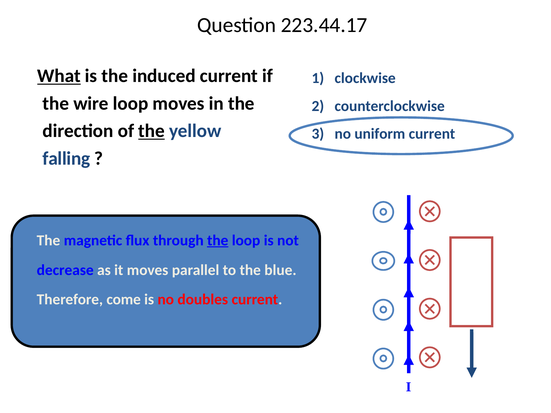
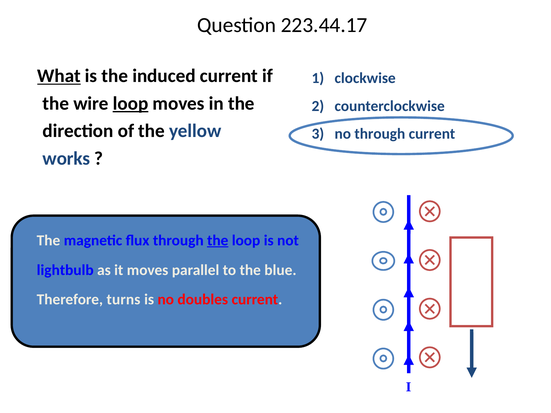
loop at (131, 103) underline: none -> present
the at (152, 131) underline: present -> none
no uniform: uniform -> through
falling: falling -> works
decrease: decrease -> lightbulb
come: come -> turns
